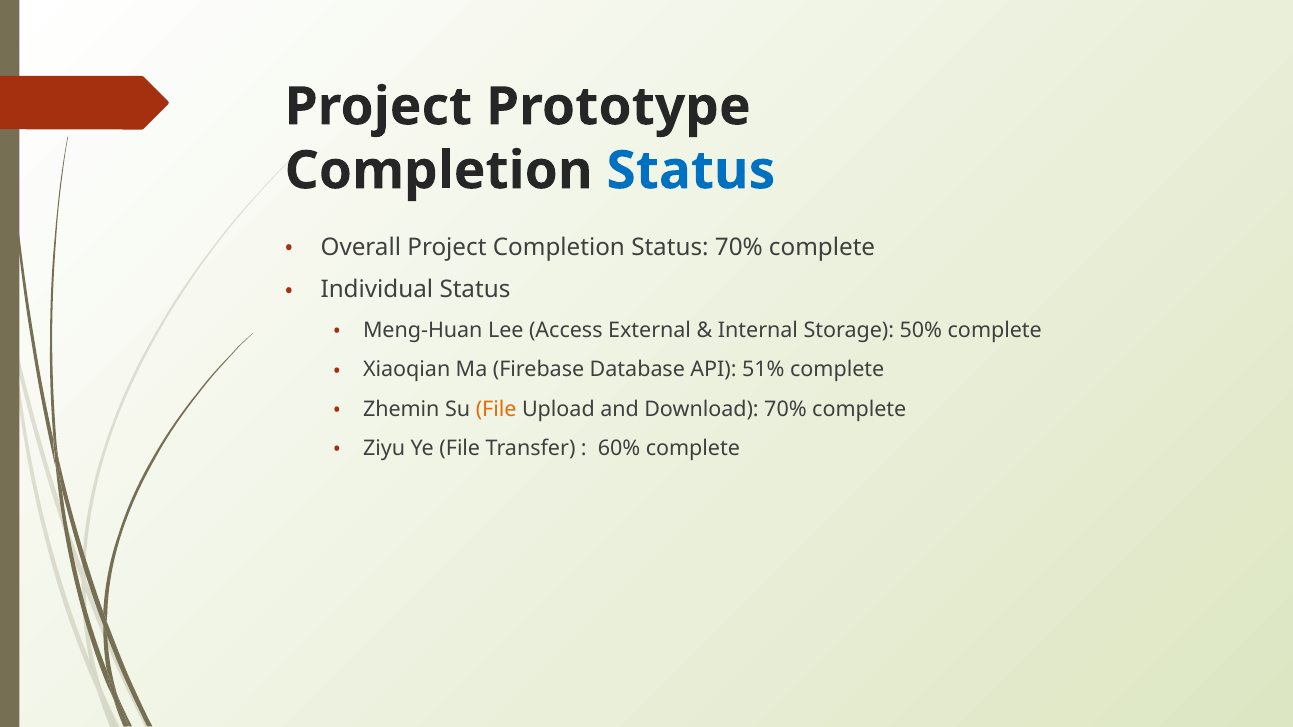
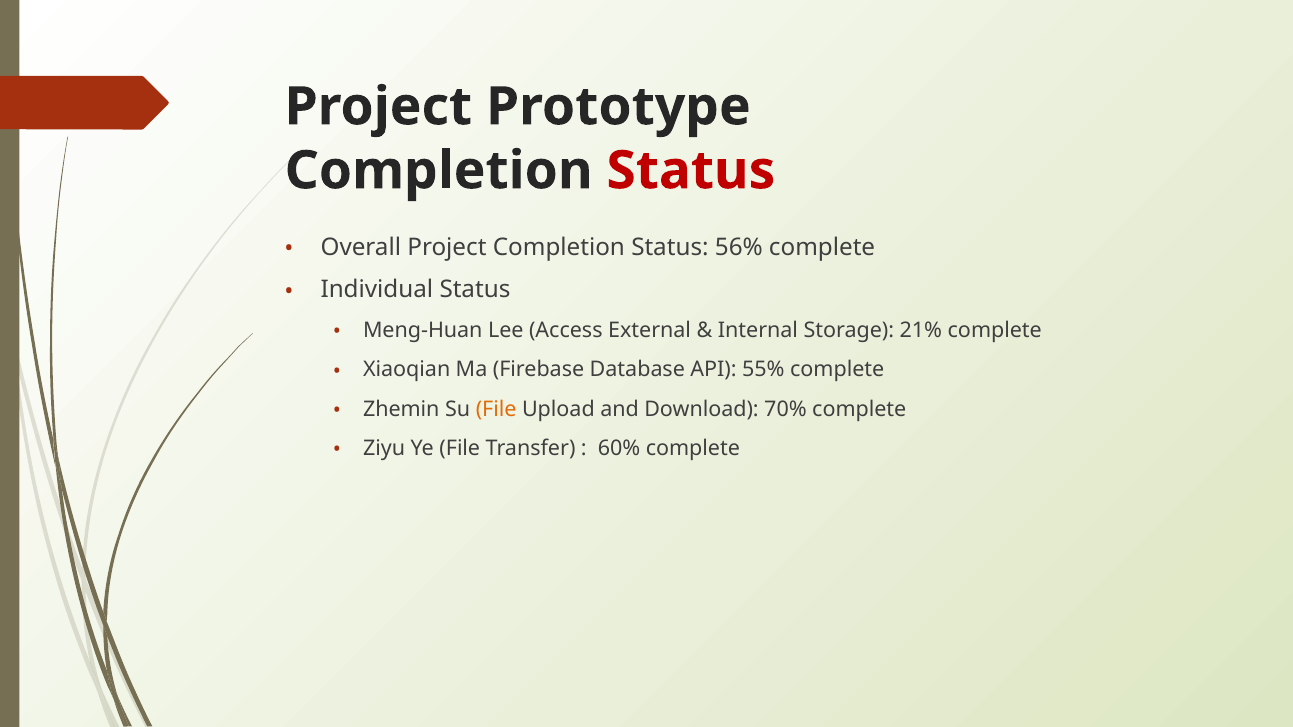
Status at (691, 171) colour: blue -> red
Status 70%: 70% -> 56%
50%: 50% -> 21%
51%: 51% -> 55%
